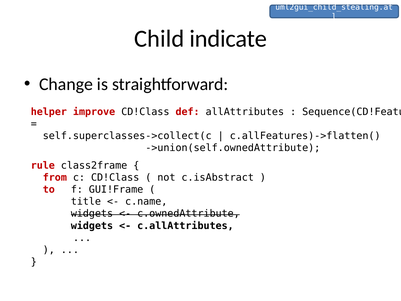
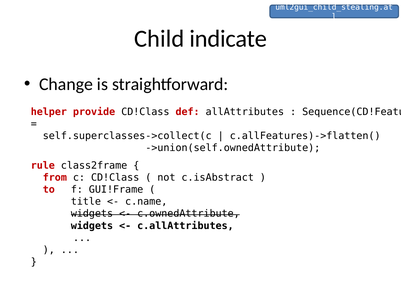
improve: improve -> provide
